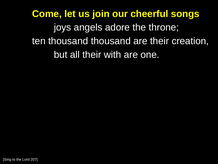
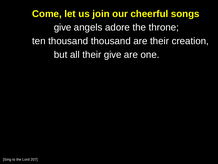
joys at (63, 27): joys -> give
their with: with -> give
